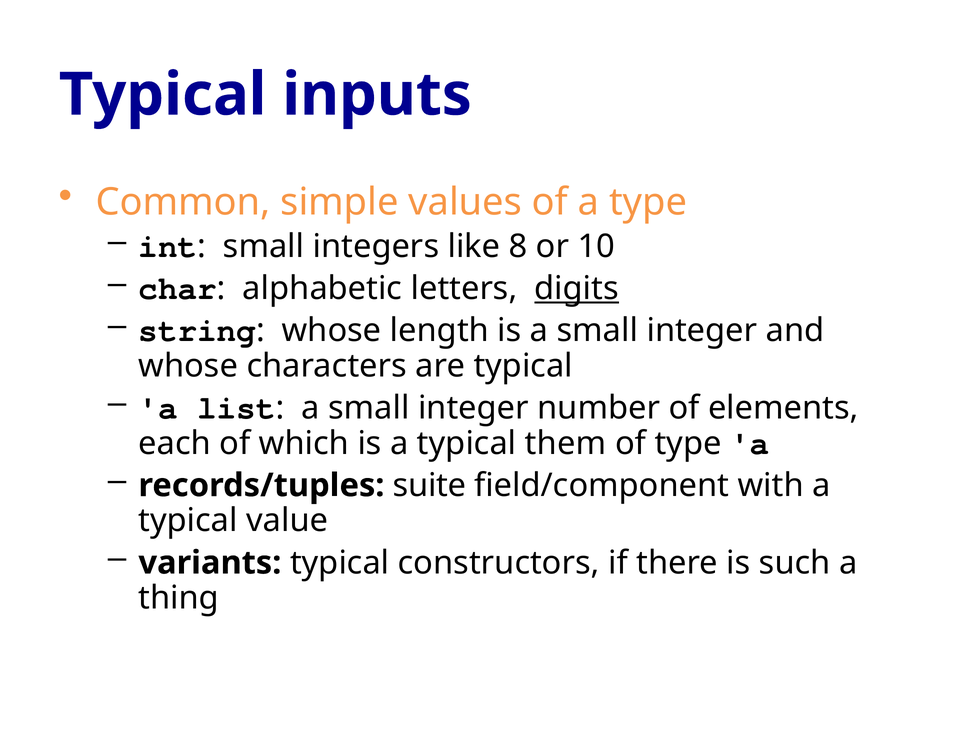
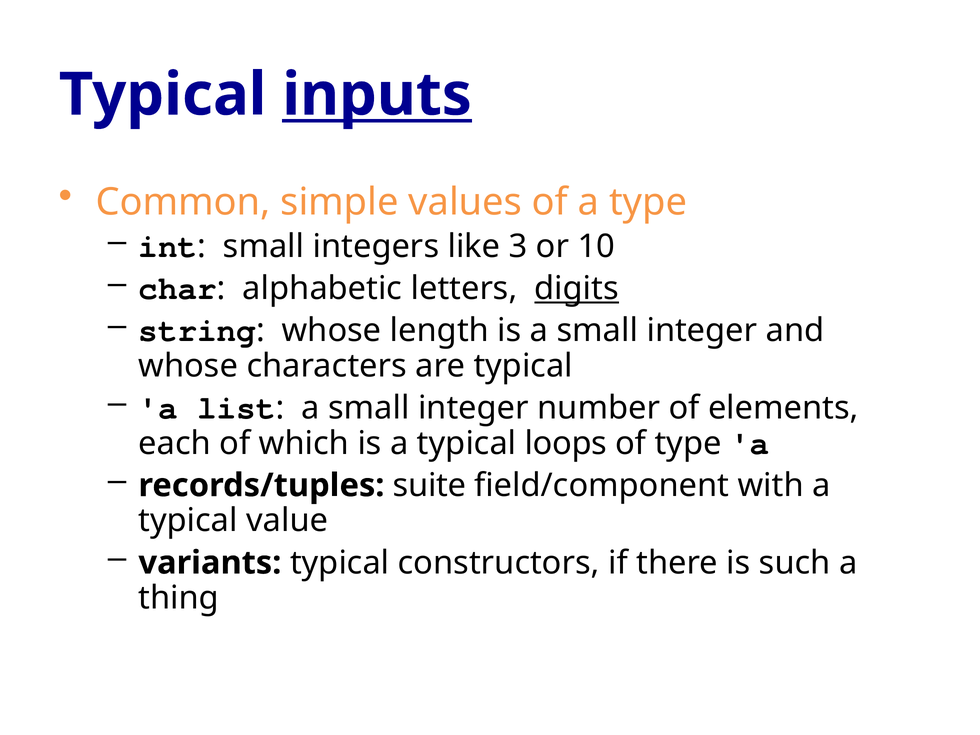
inputs underline: none -> present
8: 8 -> 3
them: them -> loops
